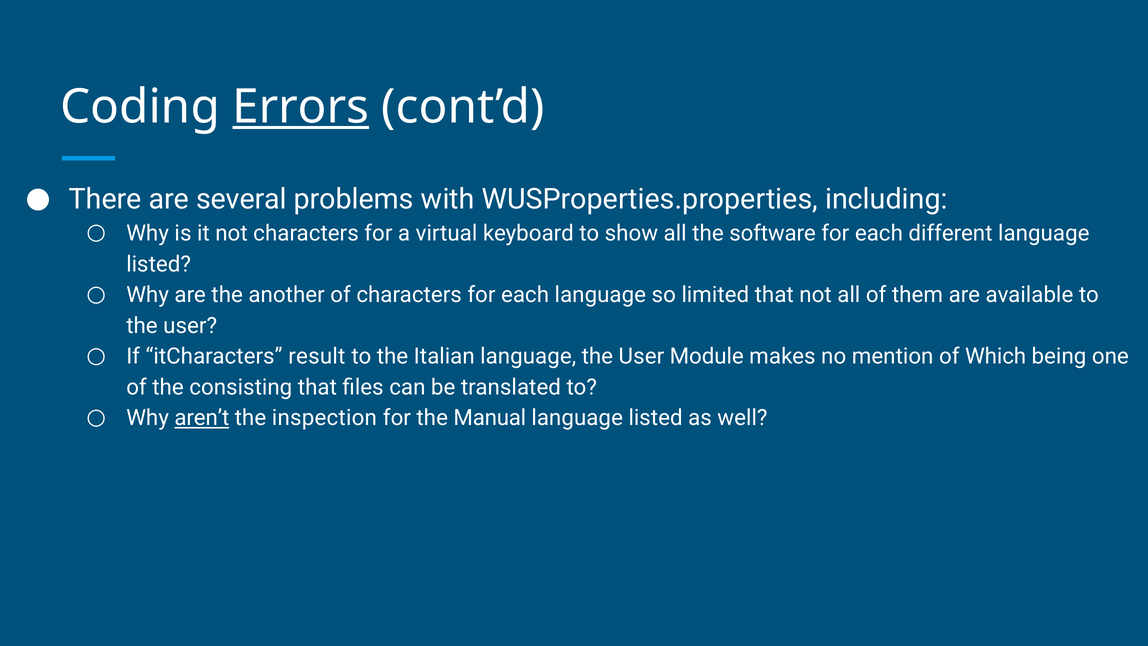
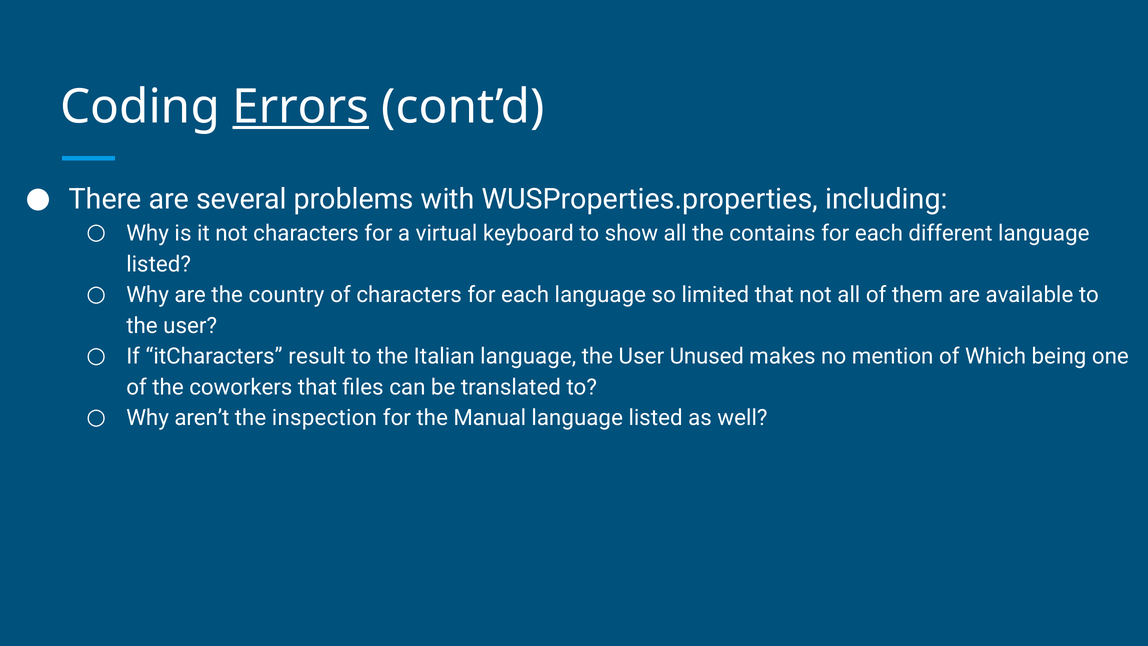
software: software -> contains
another: another -> country
Module: Module -> Unused
consisting: consisting -> coworkers
aren’t underline: present -> none
